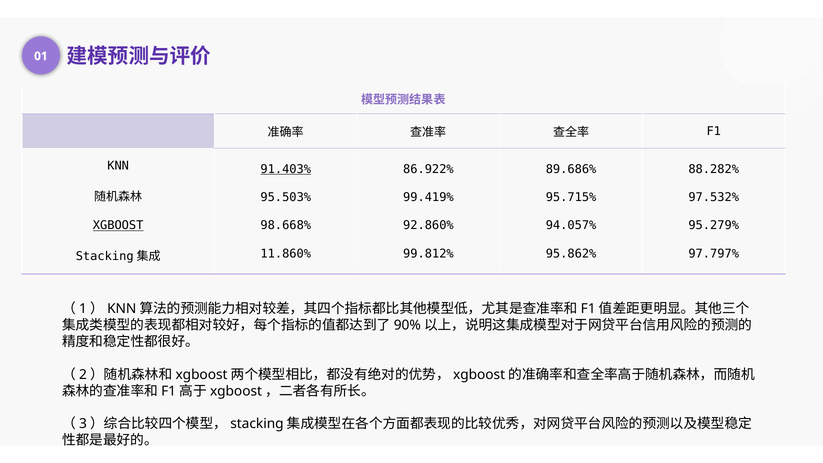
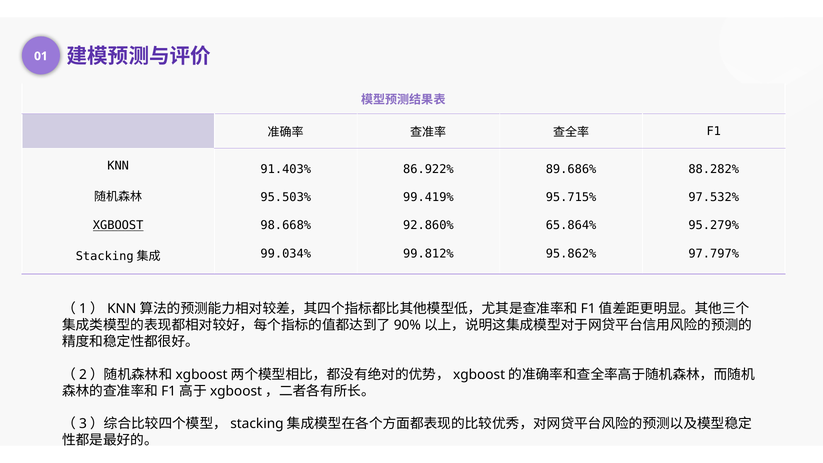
91.403% underline: present -> none
94.057%: 94.057% -> 65.864%
11.860%: 11.860% -> 99.034%
